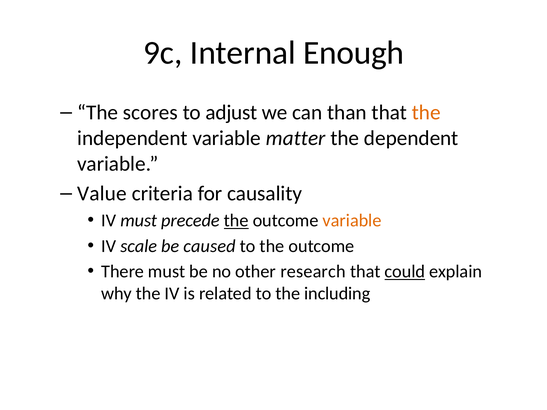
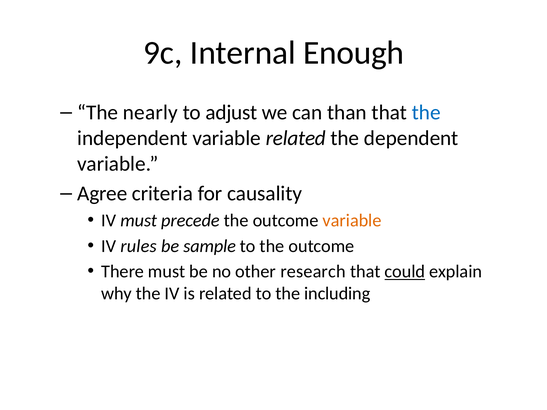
scores: scores -> nearly
the at (426, 113) colour: orange -> blue
variable matter: matter -> related
Value: Value -> Agree
the at (236, 221) underline: present -> none
scale: scale -> rules
caused: caused -> sample
